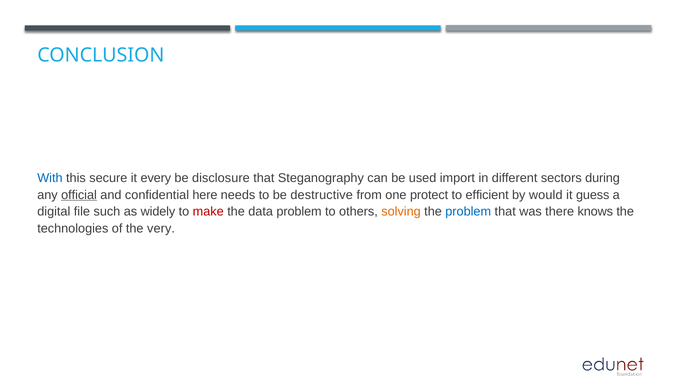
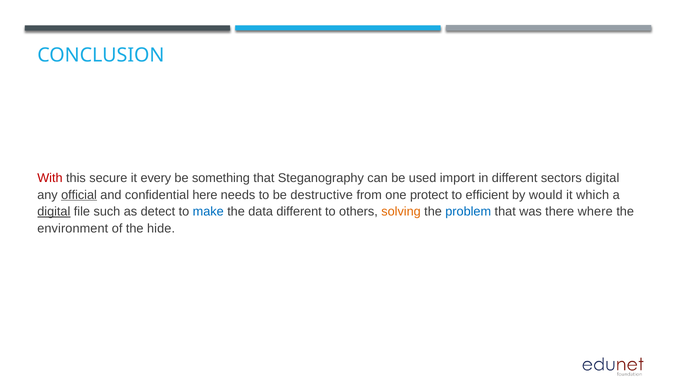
With colour: blue -> red
disclosure: disclosure -> something
sectors during: during -> digital
guess: guess -> which
digital at (54, 212) underline: none -> present
widely: widely -> detect
make colour: red -> blue
data problem: problem -> different
knows: knows -> where
technologies: technologies -> environment
very: very -> hide
